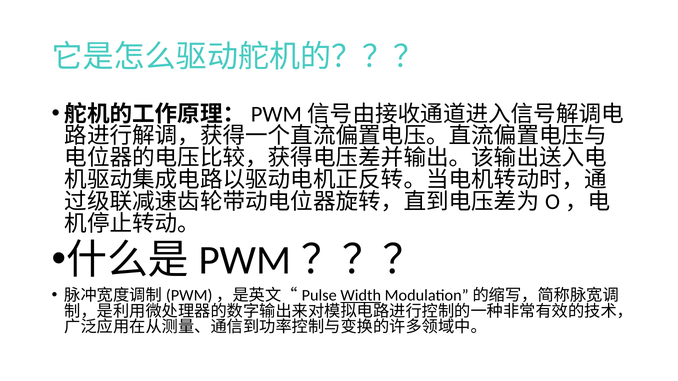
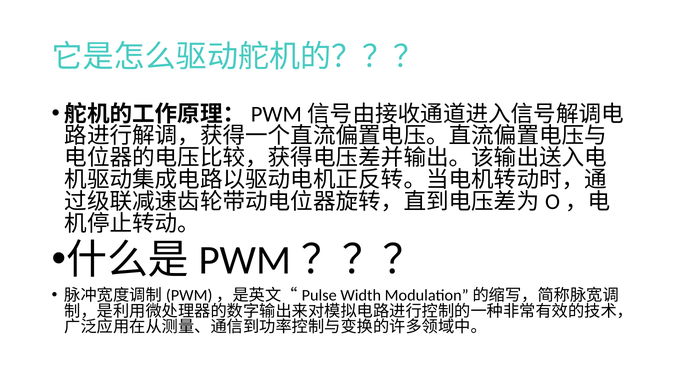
Width underline: present -> none
